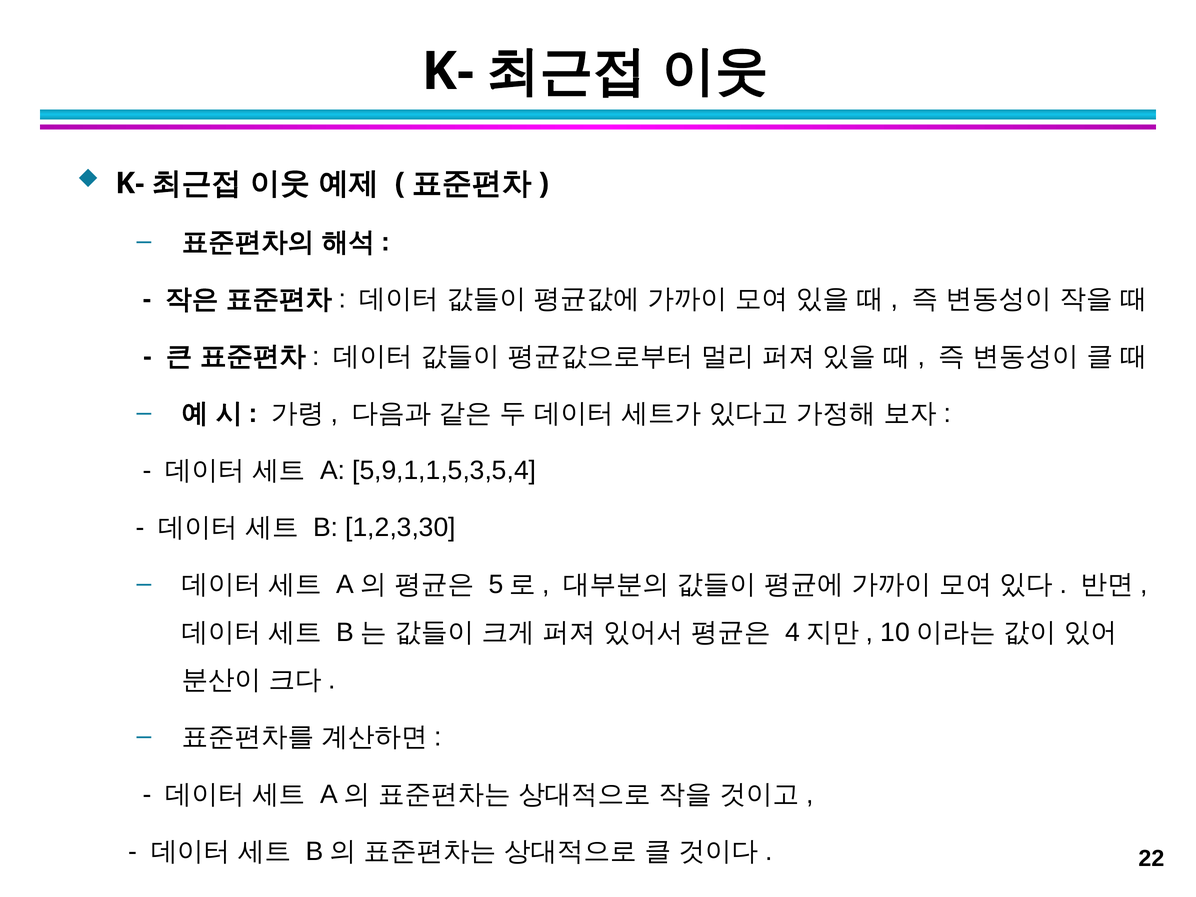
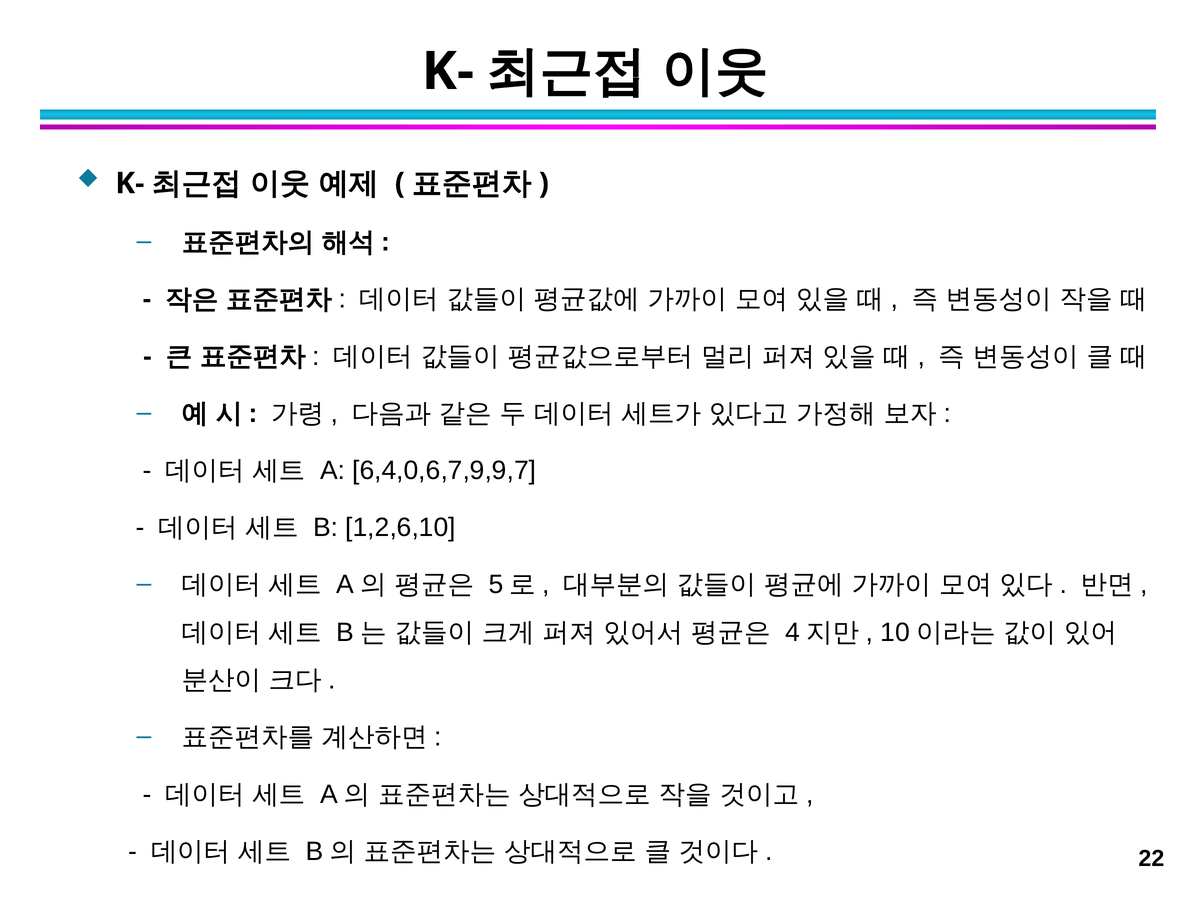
5,9,1,1,5,3,5,4: 5,9,1,1,5,3,5,4 -> 6,4,0,6,7,9,9,7
1,2,3,30: 1,2,3,30 -> 1,2,6,10
